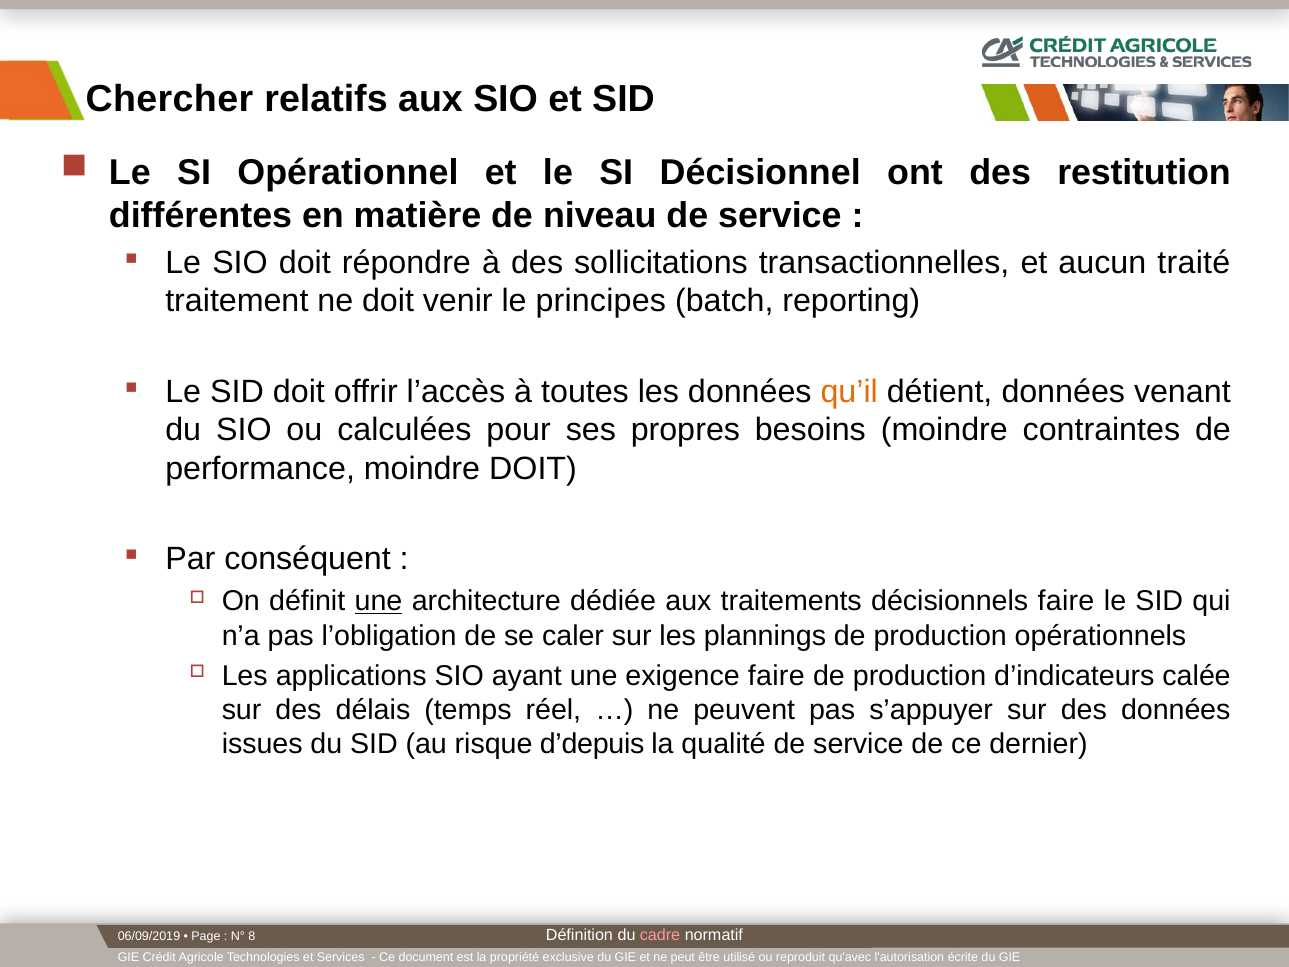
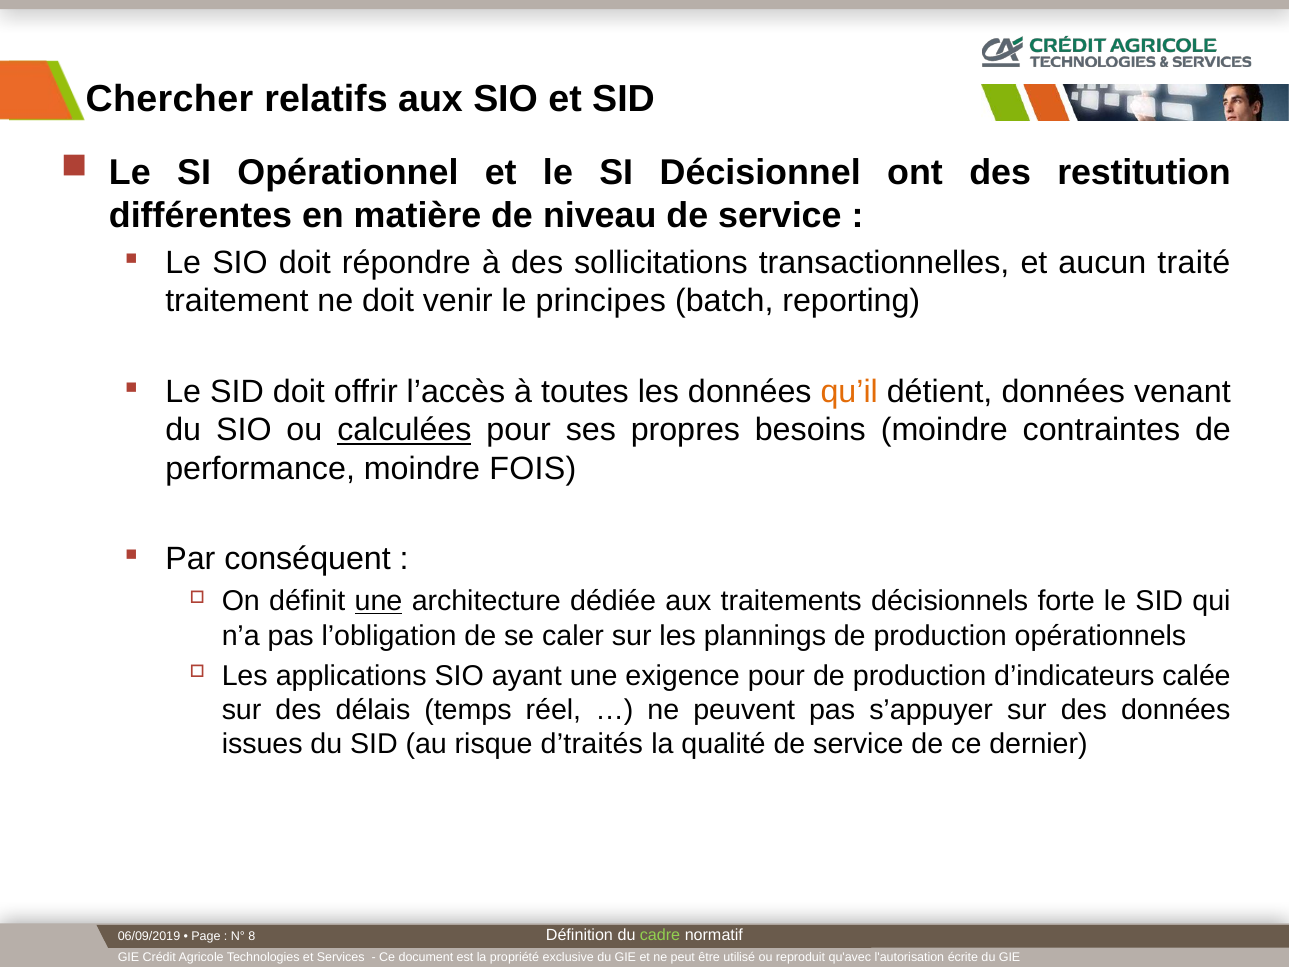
calculées underline: none -> present
moindre DOIT: DOIT -> FOIS
décisionnels faire: faire -> forte
exigence faire: faire -> pour
d’depuis: d’depuis -> d’traités
cadre colour: pink -> light green
